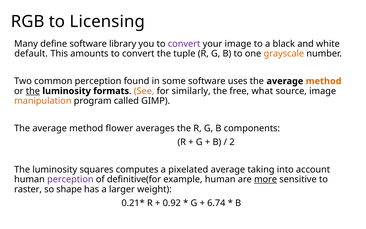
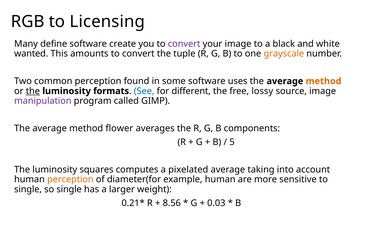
library: library -> create
default: default -> wanted
See colour: orange -> blue
similarly: similarly -> different
what: what -> lossy
manipulation colour: orange -> purple
2: 2 -> 5
perception at (70, 179) colour: purple -> orange
definitive(for: definitive(for -> diameter(for
more underline: present -> none
raster at (28, 189): raster -> single
so shape: shape -> single
0.92: 0.92 -> 8.56
6.74: 6.74 -> 0.03
